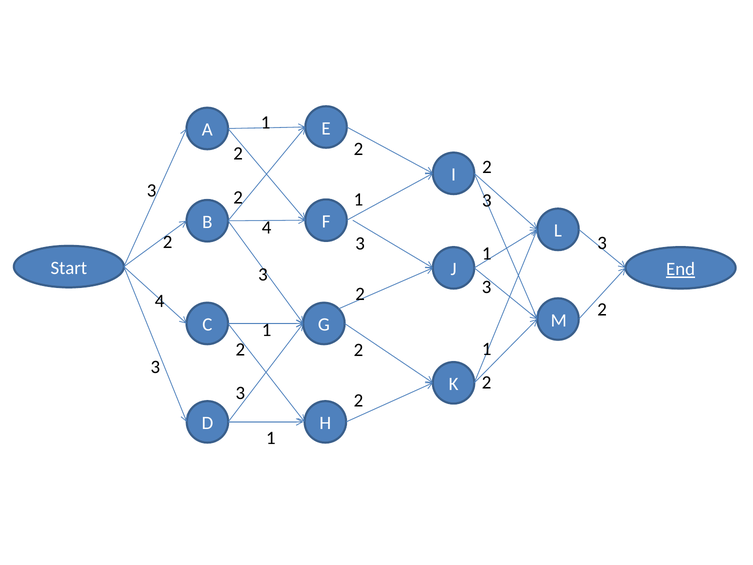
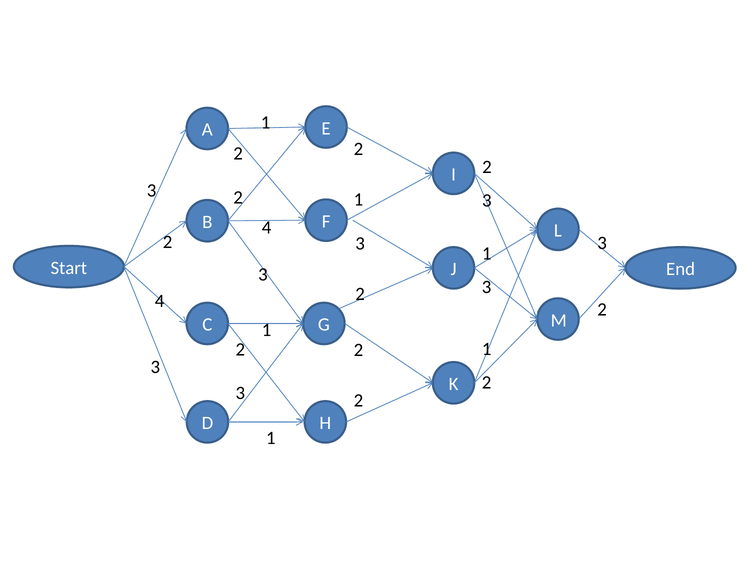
End underline: present -> none
